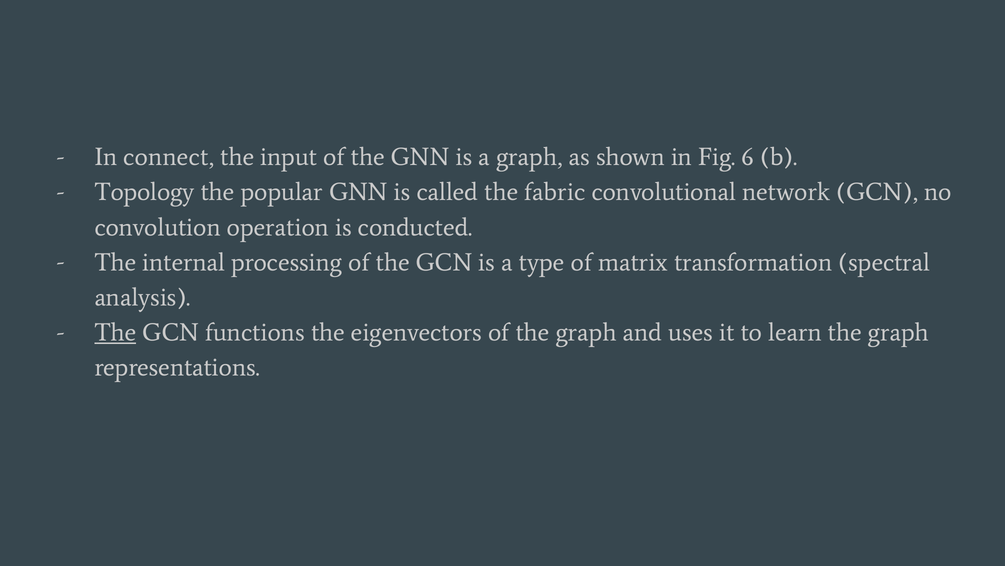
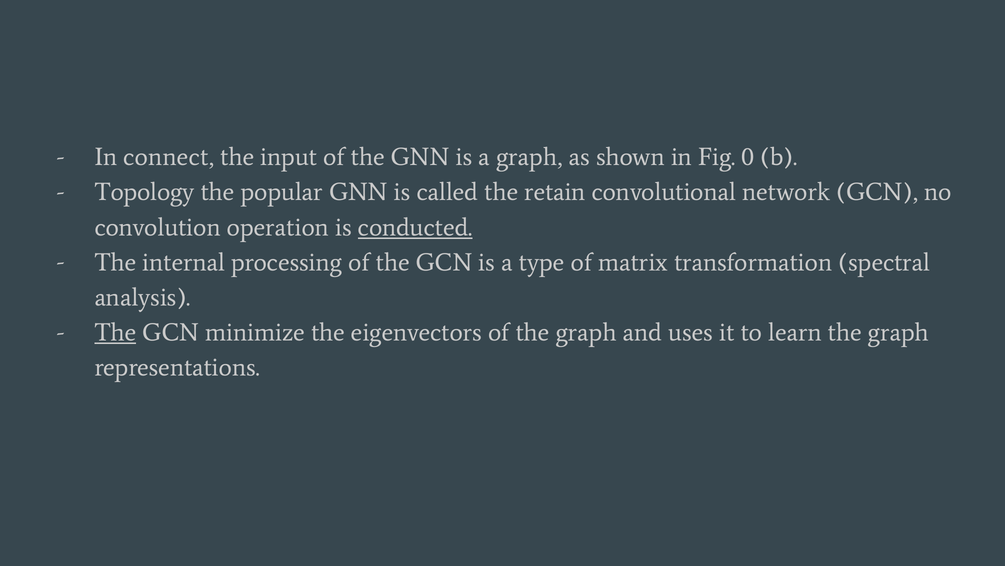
6: 6 -> 0
fabric: fabric -> retain
conducted underline: none -> present
functions: functions -> minimize
